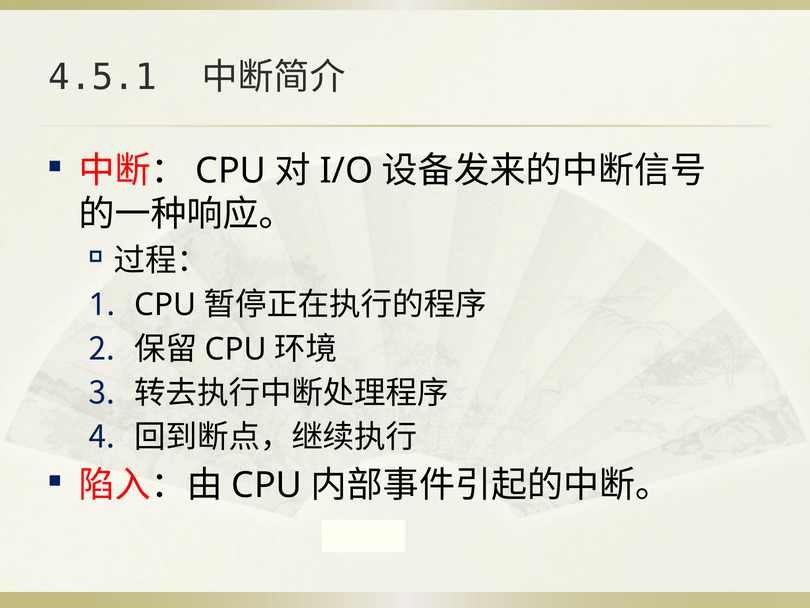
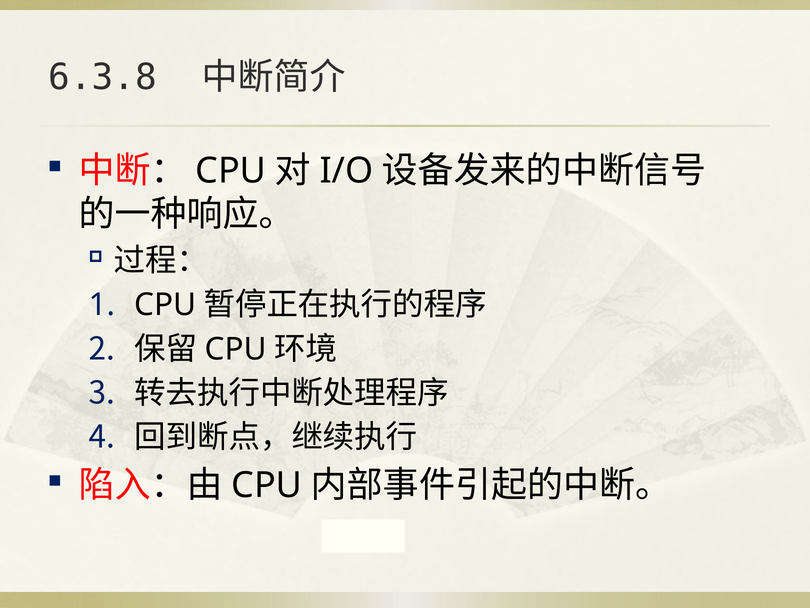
4.5.1: 4.5.1 -> 6.3.8
